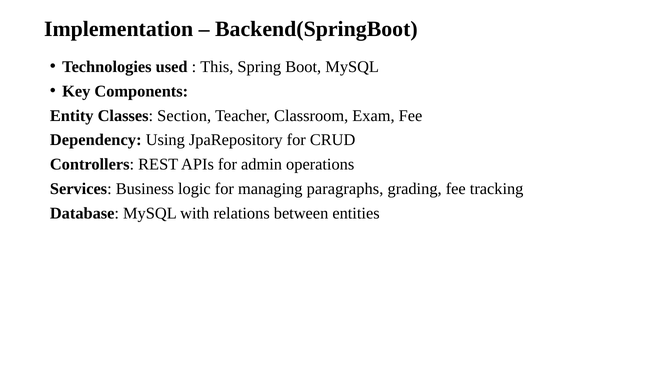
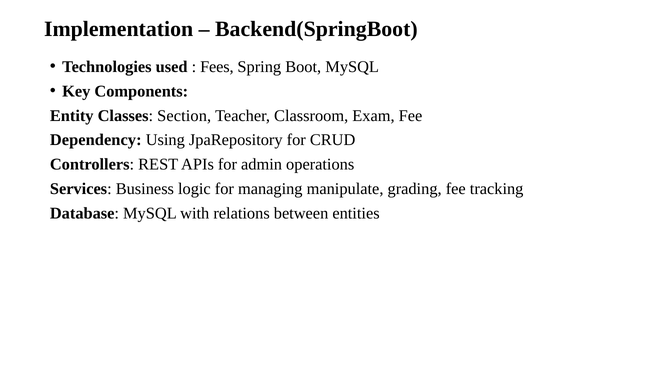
This: This -> Fees
paragraphs: paragraphs -> manipulate
